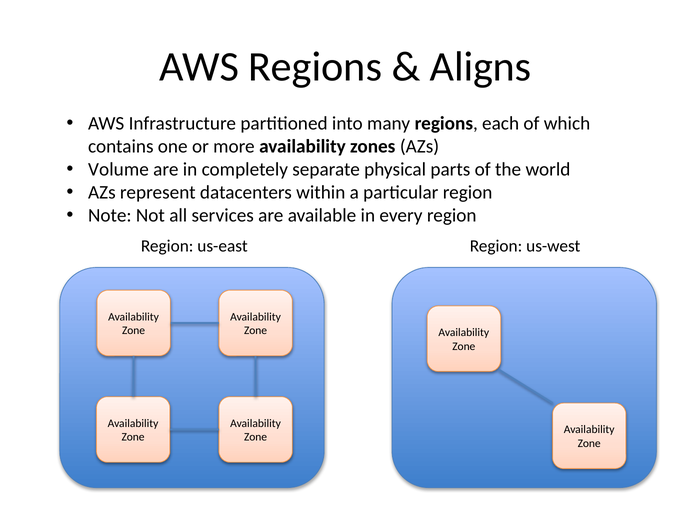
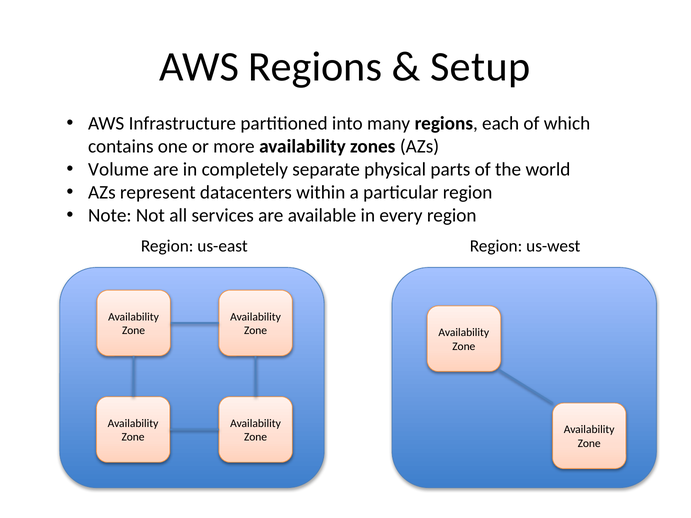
Aligns: Aligns -> Setup
